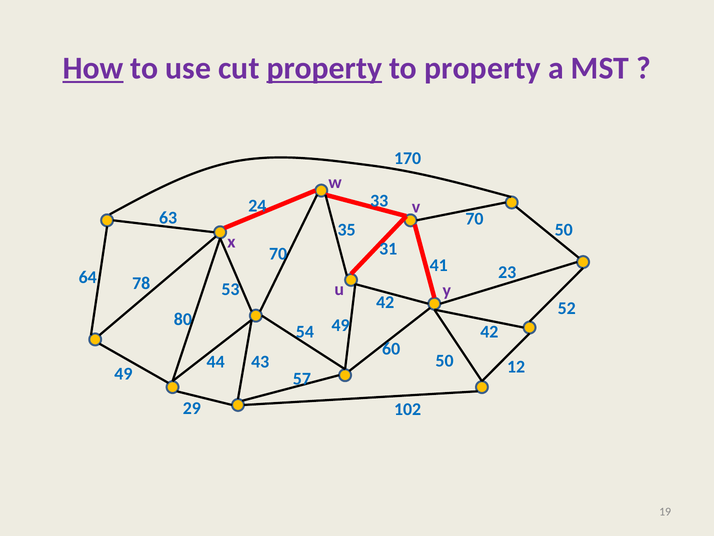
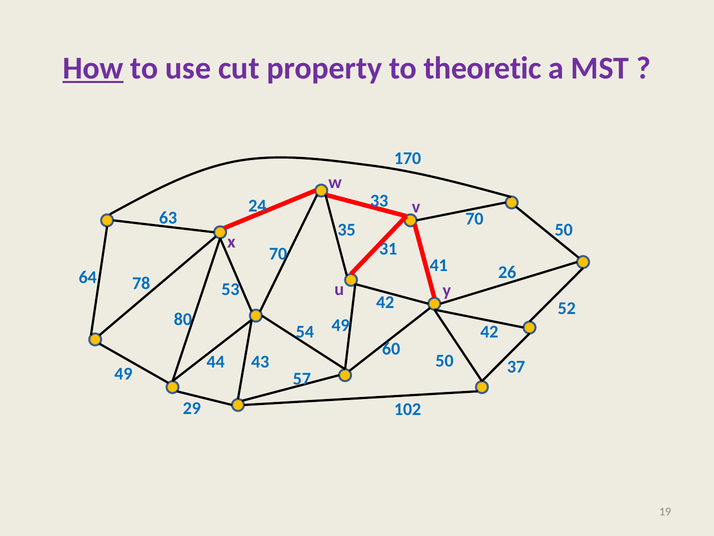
property at (324, 68) underline: present -> none
to property: property -> theoretic
23: 23 -> 26
12: 12 -> 37
